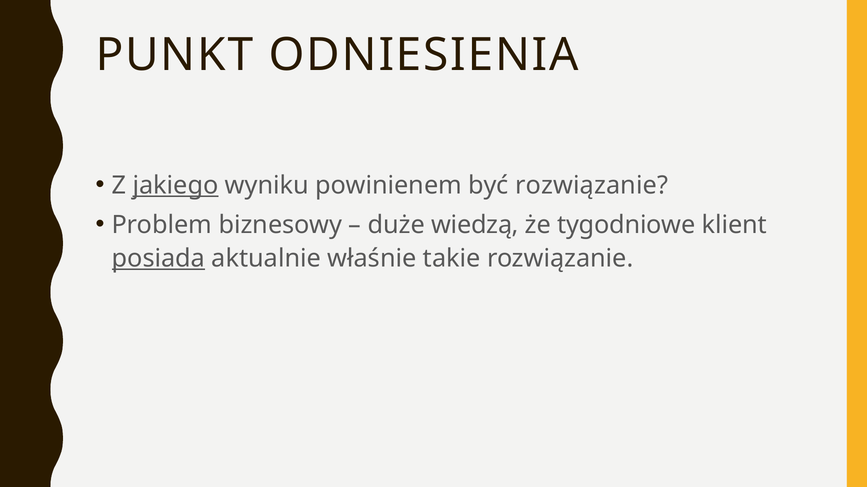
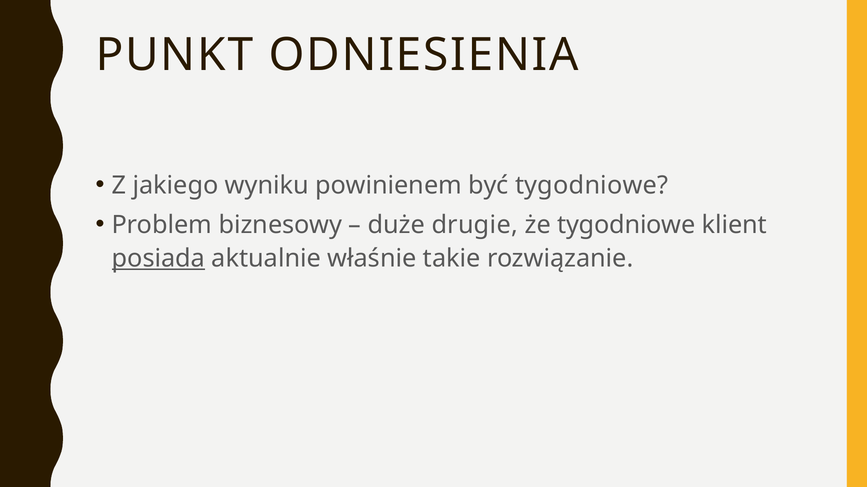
jakiego underline: present -> none
być rozwiązanie: rozwiązanie -> tygodniowe
wiedzą: wiedzą -> drugie
